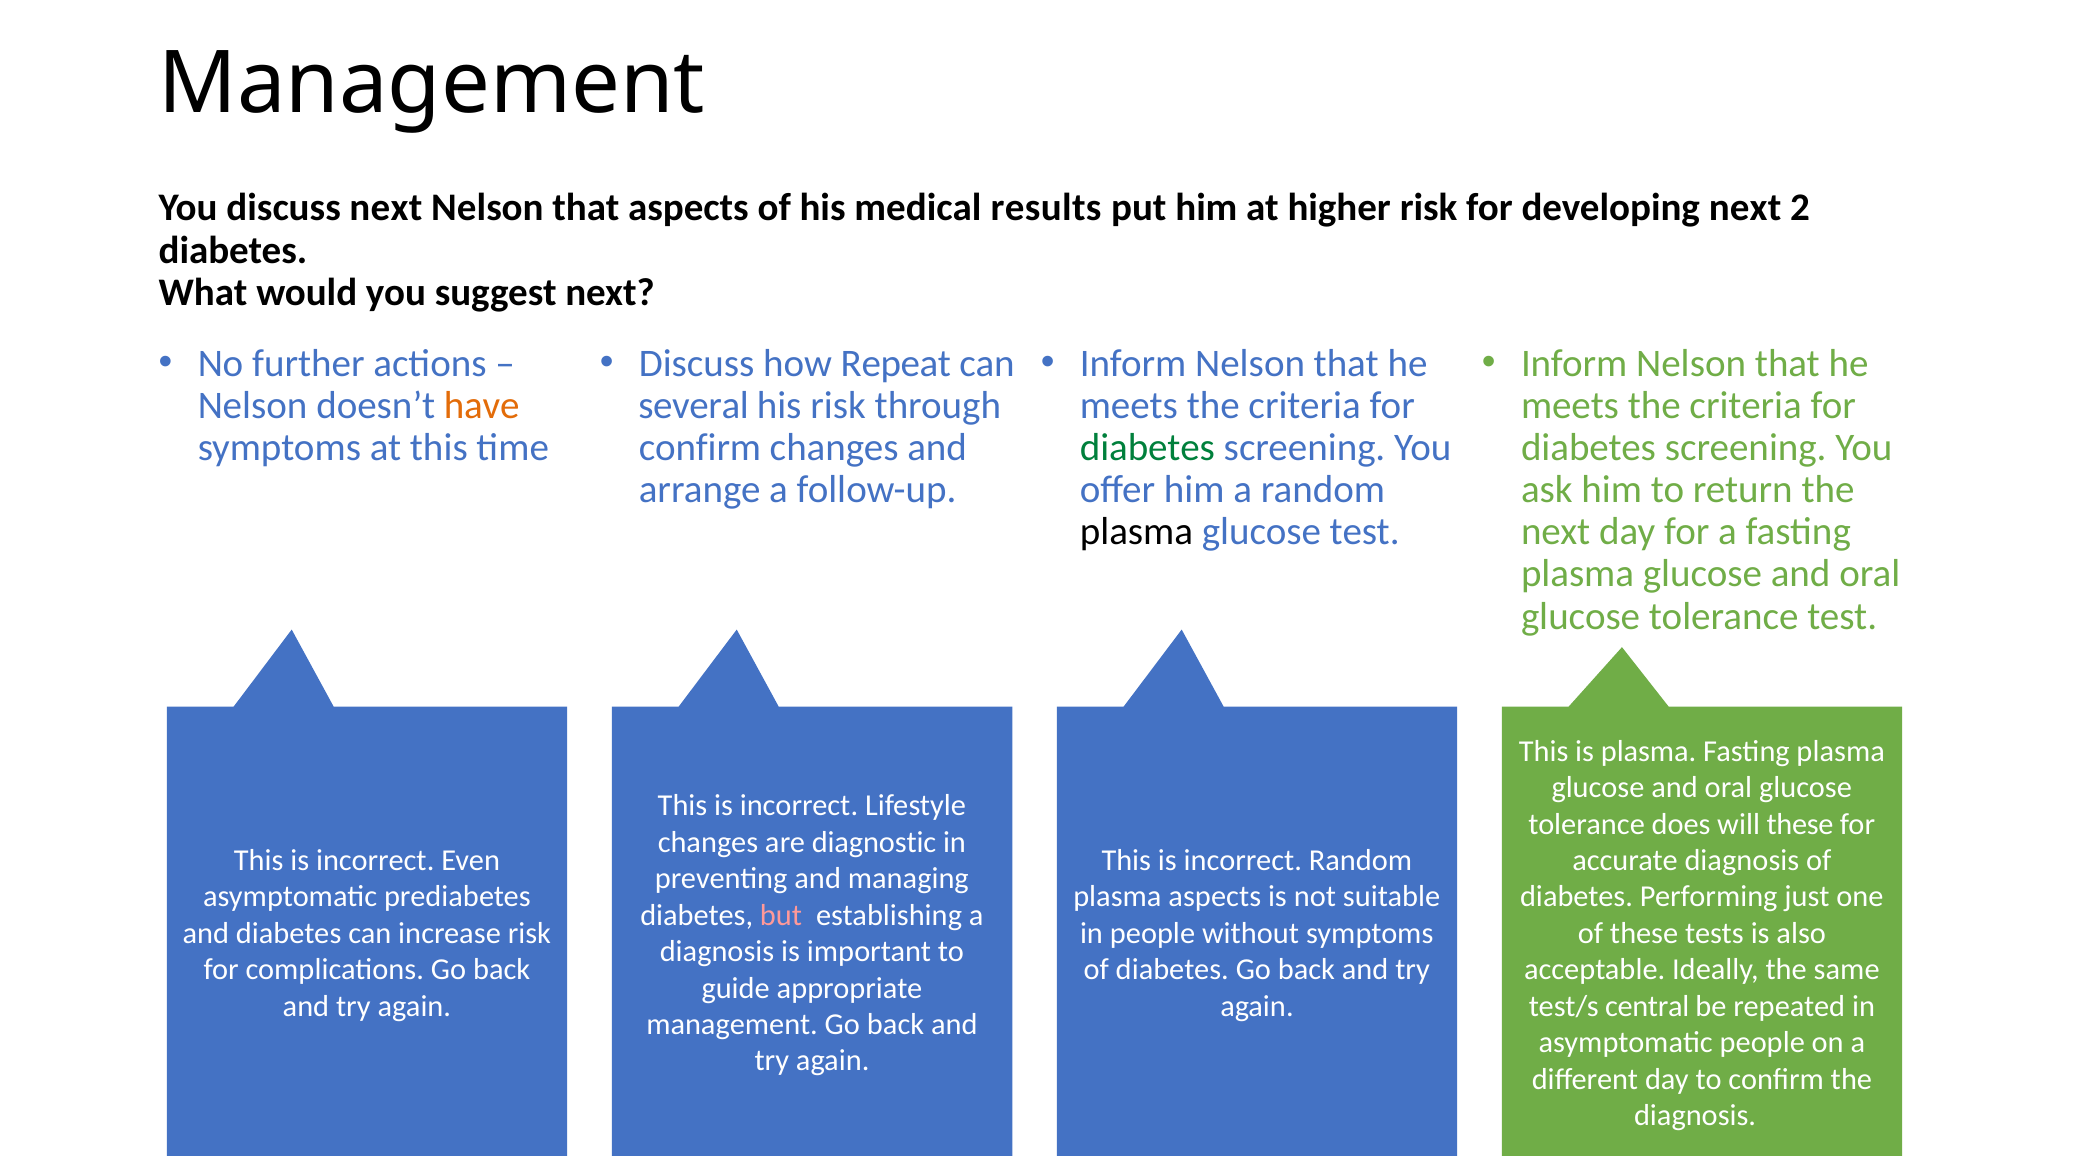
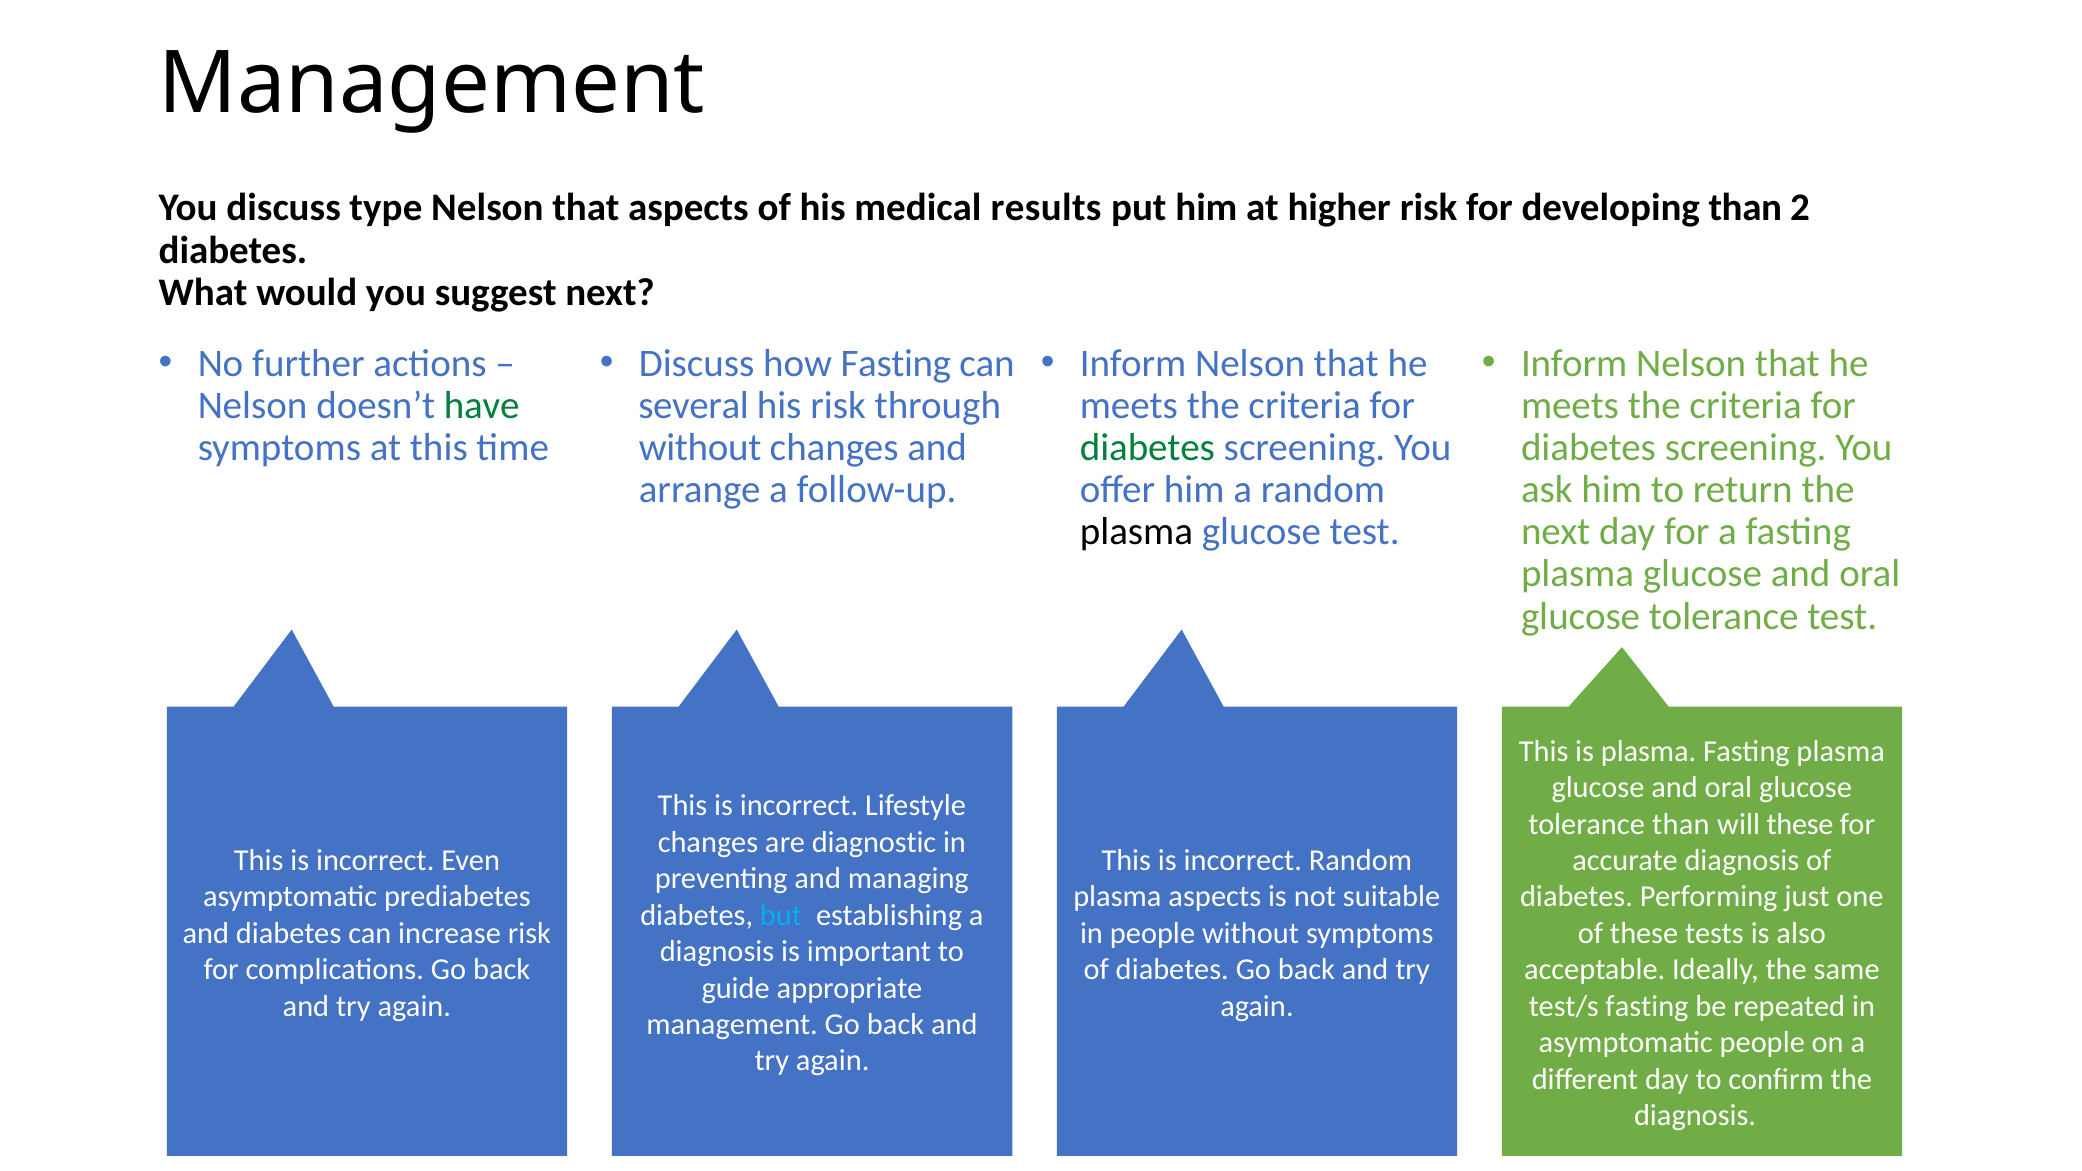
discuss next: next -> type
developing next: next -> than
how Repeat: Repeat -> Fasting
have colour: orange -> green
confirm at (700, 448): confirm -> without
tolerance does: does -> than
but colour: pink -> light blue
test/s central: central -> fasting
